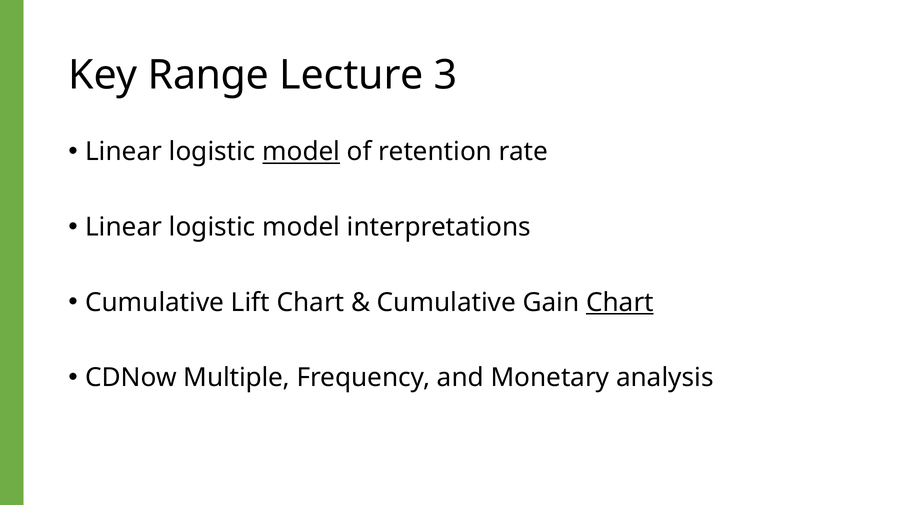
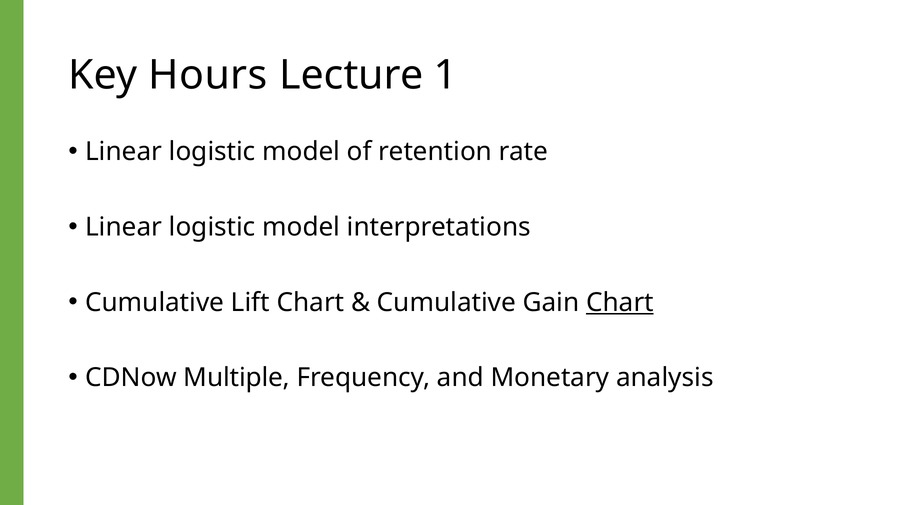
Range: Range -> Hours
3: 3 -> 1
model at (301, 152) underline: present -> none
